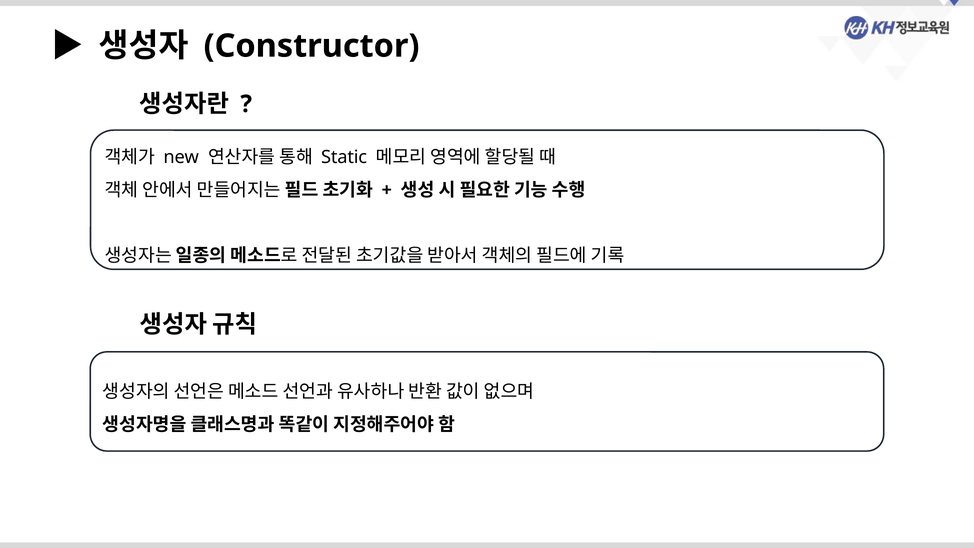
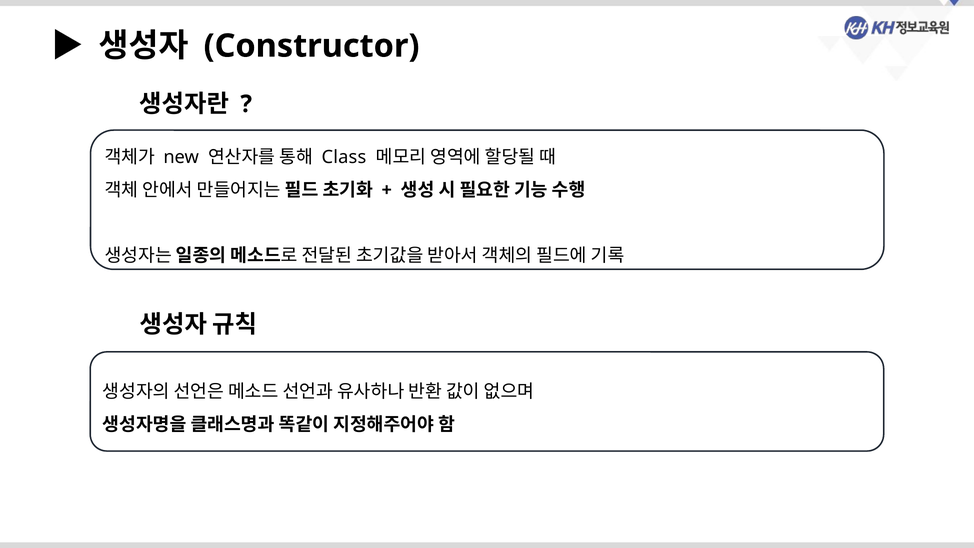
Static: Static -> Class
